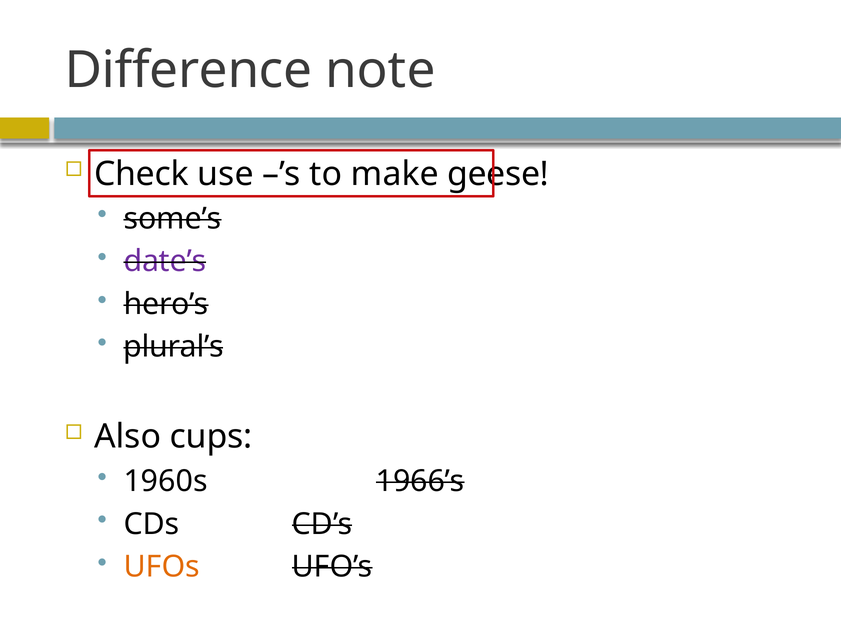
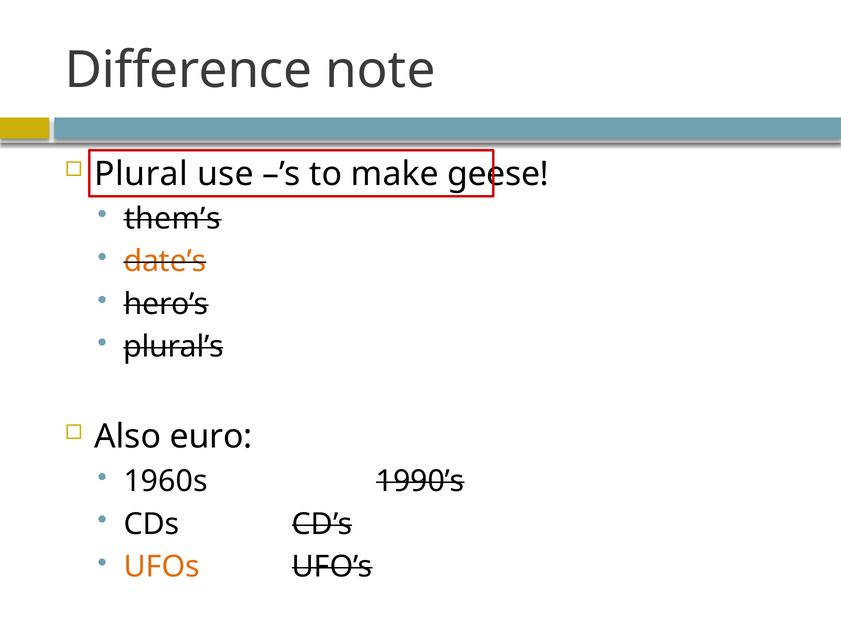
Check: Check -> Plural
some’s: some’s -> them’s
date’s colour: purple -> orange
cups: cups -> euro
1966’s: 1966’s -> 1990’s
